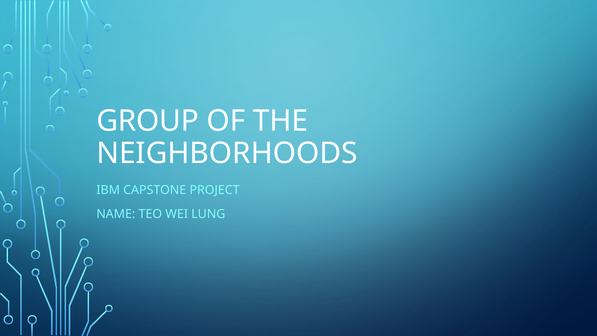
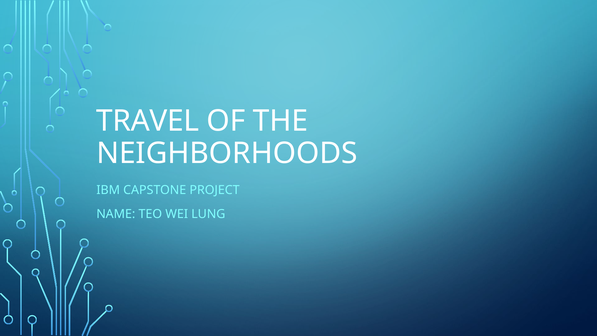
GROUP: GROUP -> TRAVEL
